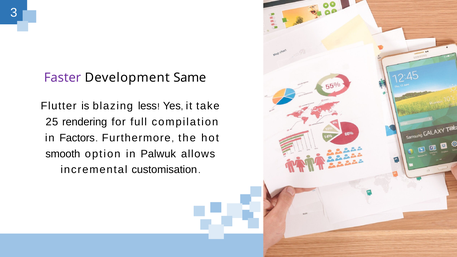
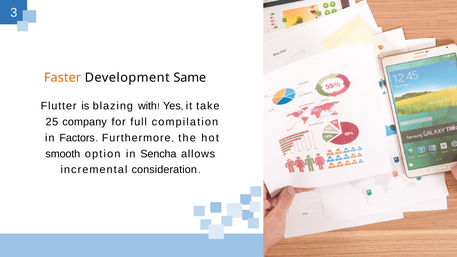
Faster colour: purple -> orange
less: less -> with
rendering: rendering -> company
Palwuk: Palwuk -> Sencha
customisation: customisation -> consideration
